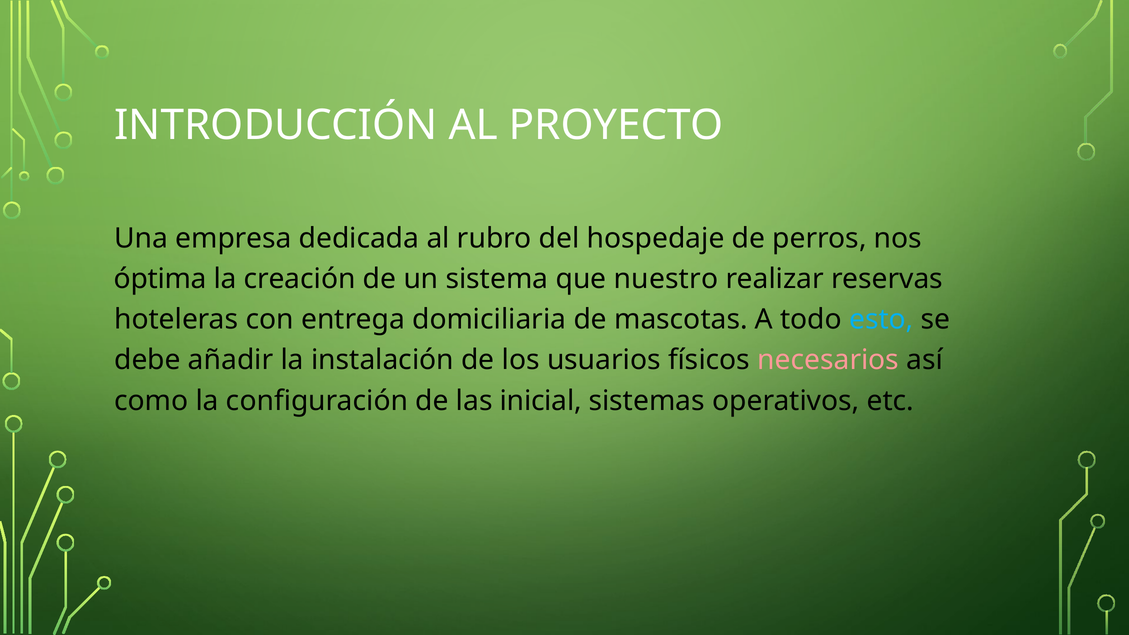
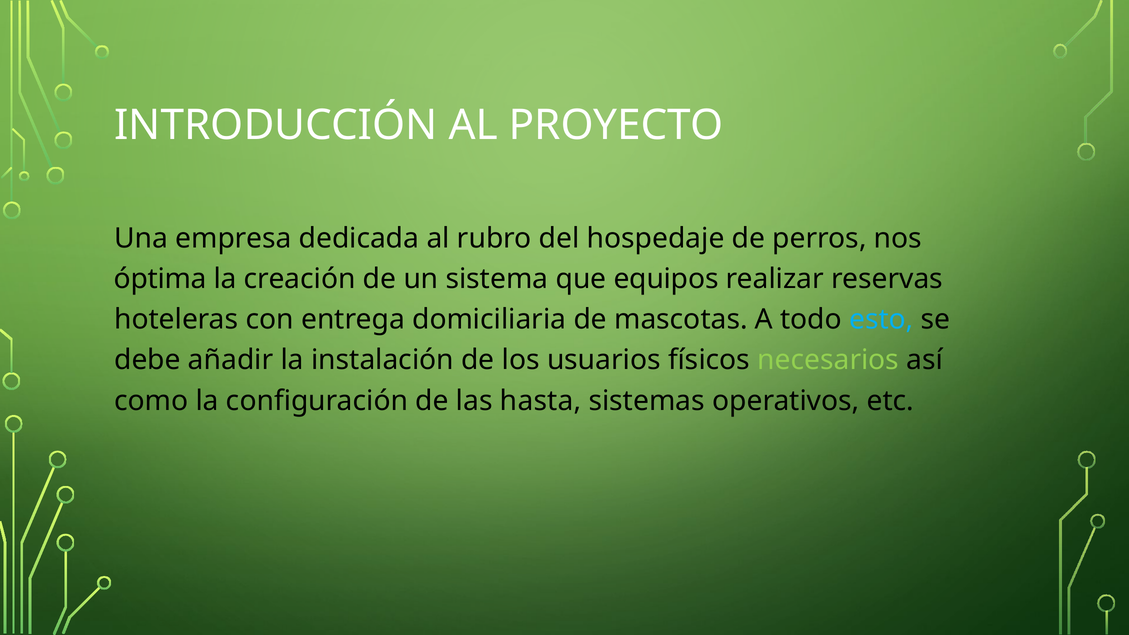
nuestro: nuestro -> equipos
necesarios colour: pink -> light green
inicial: inicial -> hasta
